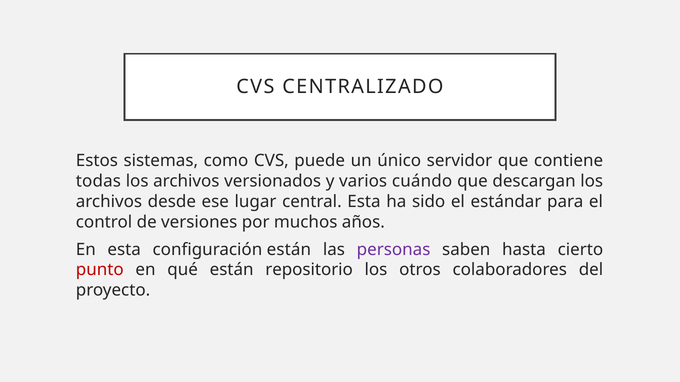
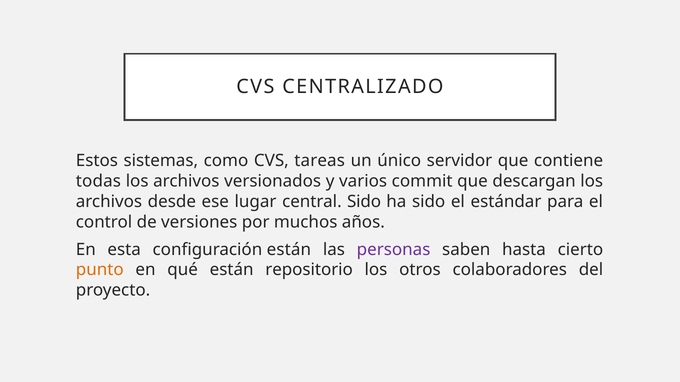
puede: puede -> tareas
cuándo: cuándo -> commit
central Esta: Esta -> Sido
punto colour: red -> orange
